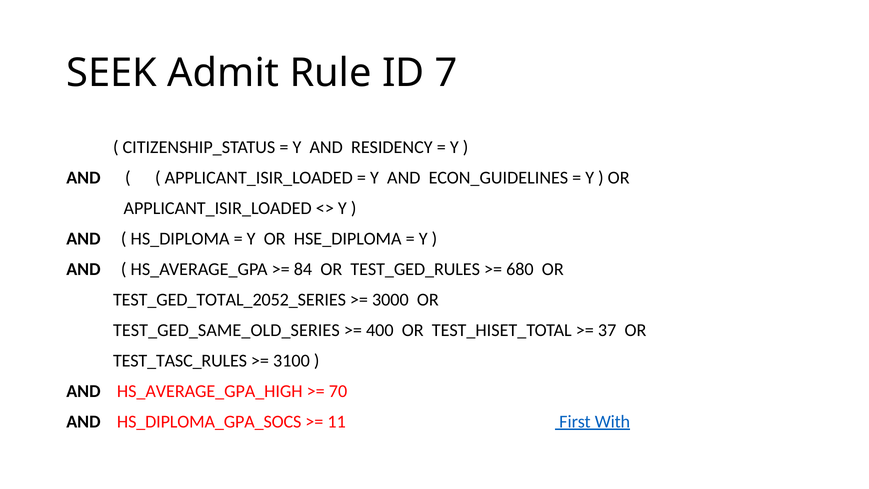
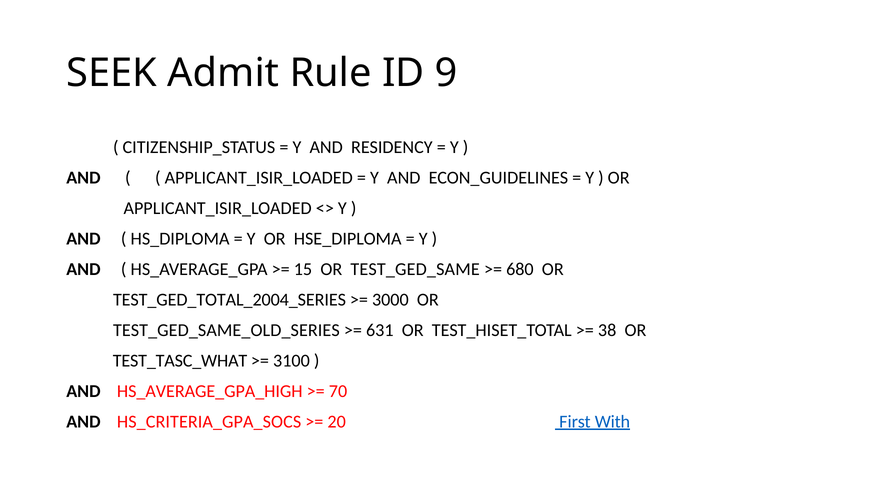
7: 7 -> 9
84: 84 -> 15
TEST_GED_RULES: TEST_GED_RULES -> TEST_GED_SAME
TEST_GED_TOTAL_2052_SERIES: TEST_GED_TOTAL_2052_SERIES -> TEST_GED_TOTAL_2004_SERIES
400: 400 -> 631
37: 37 -> 38
TEST_TASC_RULES: TEST_TASC_RULES -> TEST_TASC_WHAT
HS_DIPLOMA_GPA_SOCS: HS_DIPLOMA_GPA_SOCS -> HS_CRITERIA_GPA_SOCS
11: 11 -> 20
